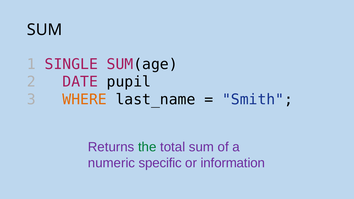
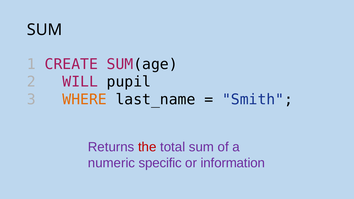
SINGLE: SINGLE -> CREATE
DATE: DATE -> WILL
the colour: green -> red
